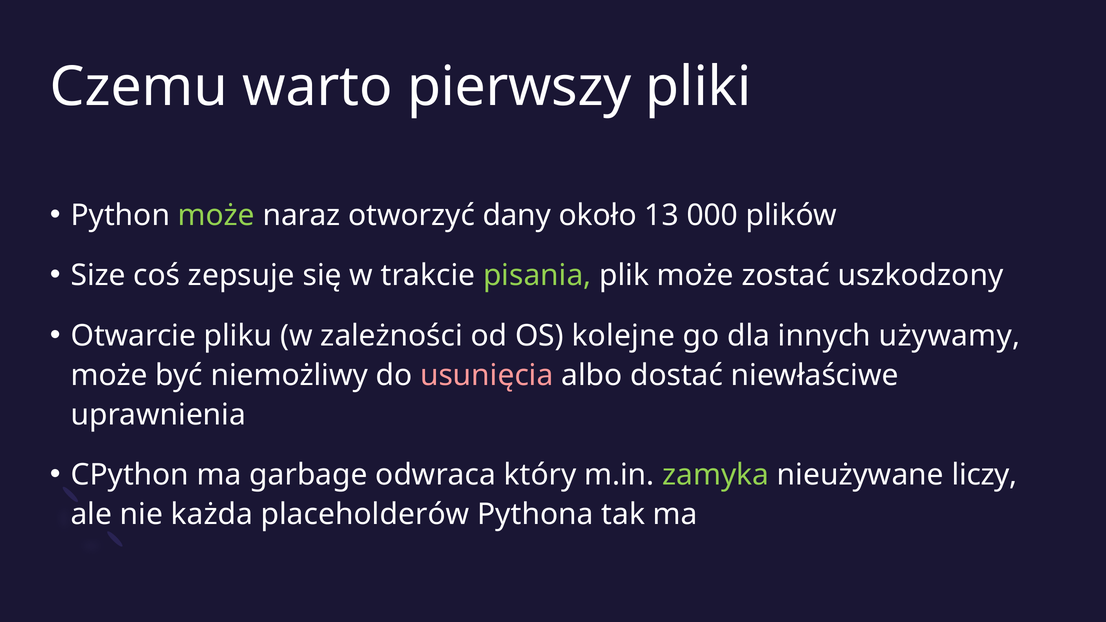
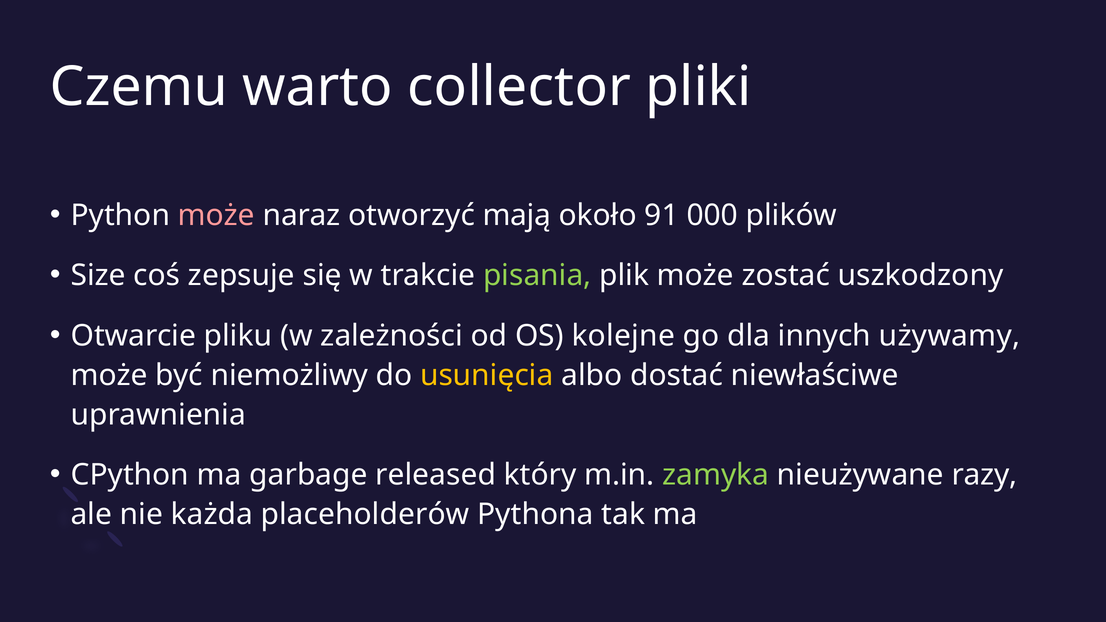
pierwszy: pierwszy -> collector
może at (216, 215) colour: light green -> pink
dany: dany -> mają
13: 13 -> 91
usunięcia colour: pink -> yellow
odwraca: odwraca -> released
liczy: liczy -> razy
